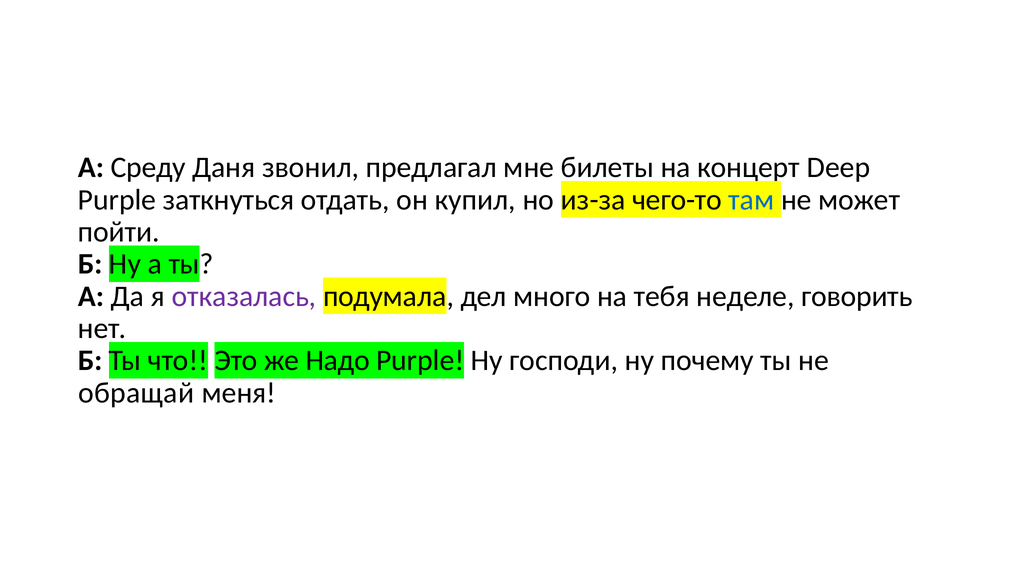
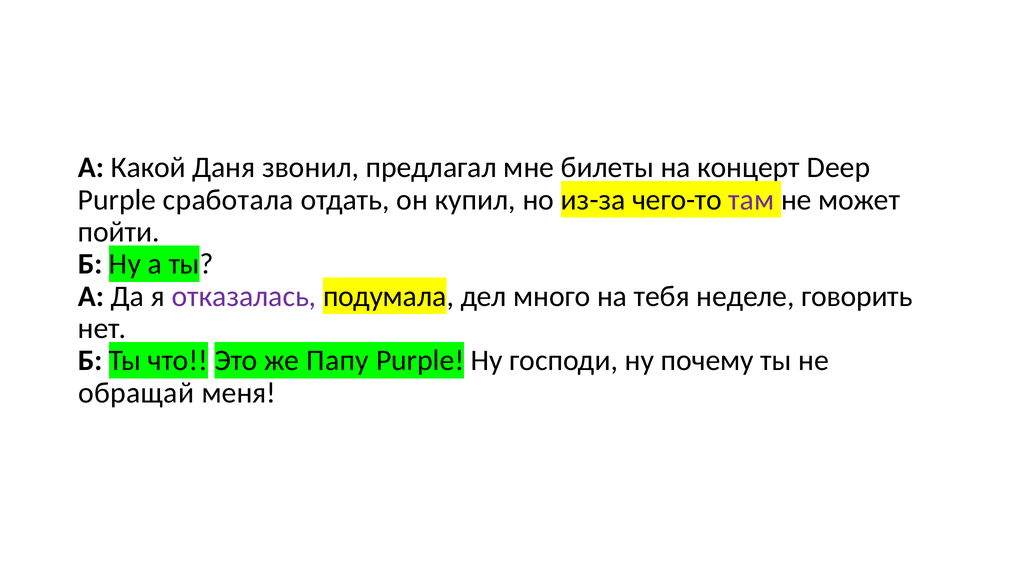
Среду: Среду -> Какой
заткнуться: заткнуться -> сработала
там colour: blue -> purple
Надо: Надо -> Папу
